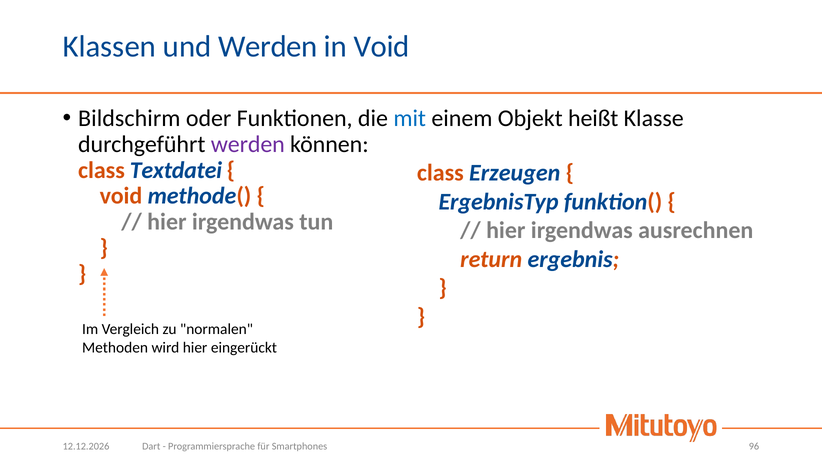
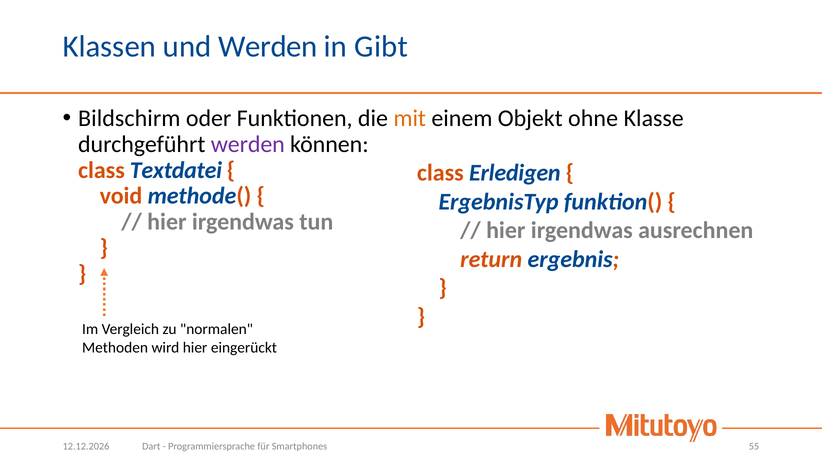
in Void: Void -> Gibt
mit colour: blue -> orange
heißt: heißt -> ohne
Erzeugen: Erzeugen -> Erledigen
96: 96 -> 55
